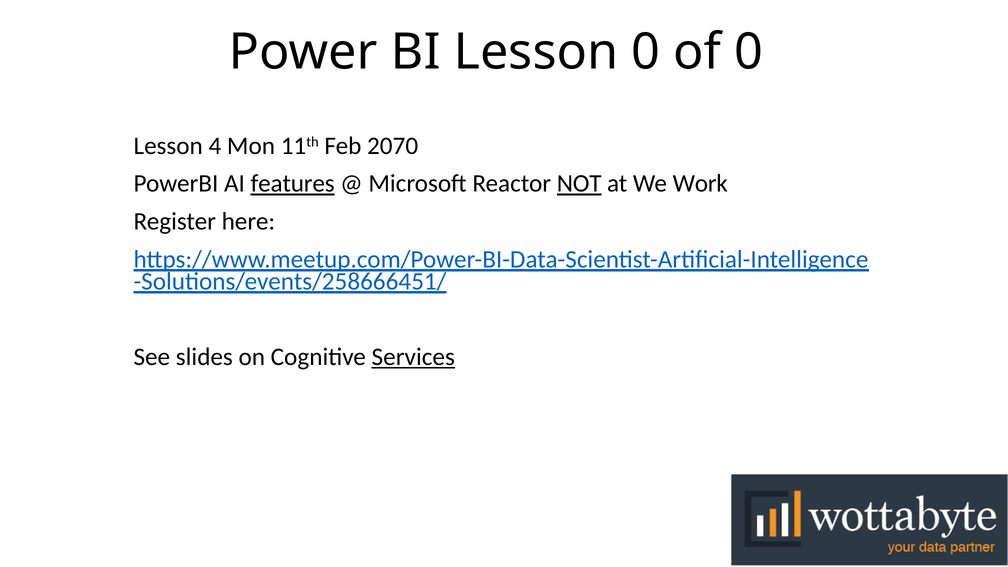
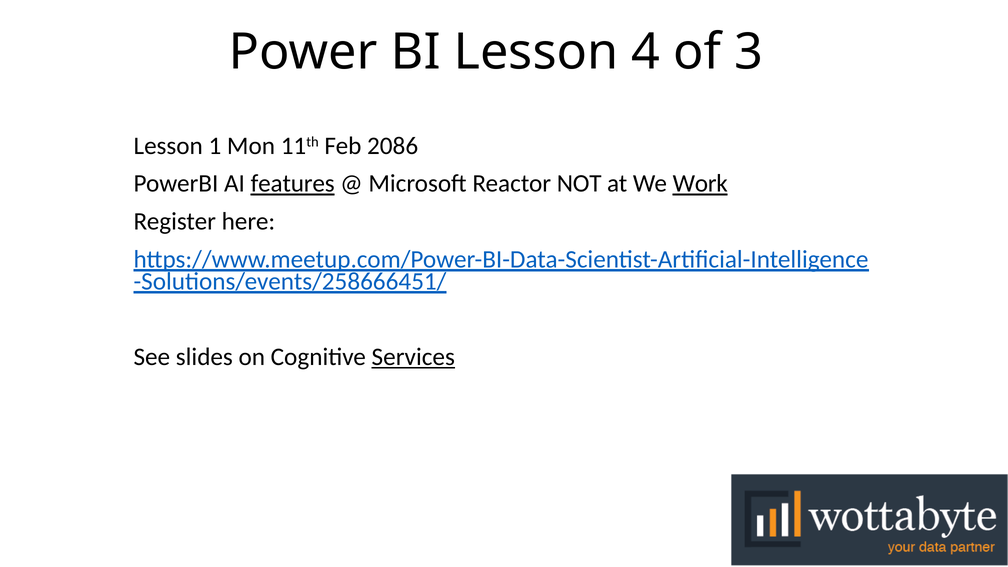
Lesson 0: 0 -> 4
of 0: 0 -> 3
4: 4 -> 1
2070: 2070 -> 2086
NOT underline: present -> none
Work underline: none -> present
